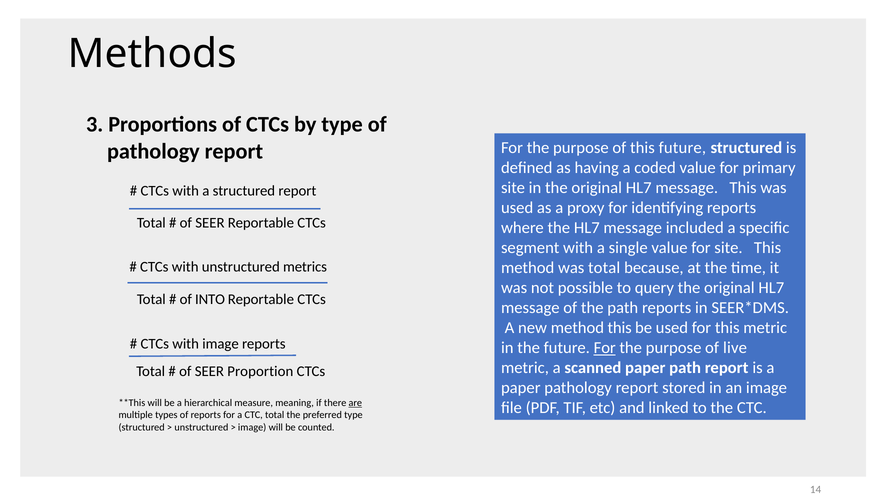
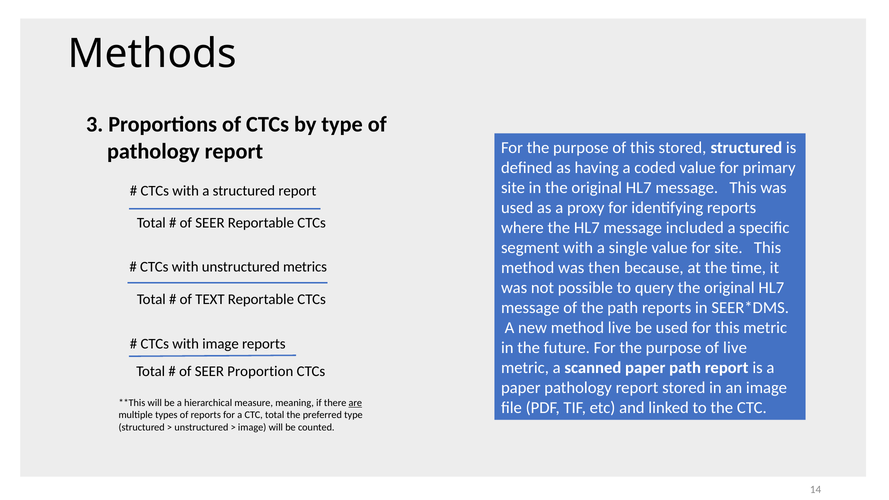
this future: future -> stored
was total: total -> then
INTO: INTO -> TEXT
method this: this -> live
For at (605, 348) underline: present -> none
